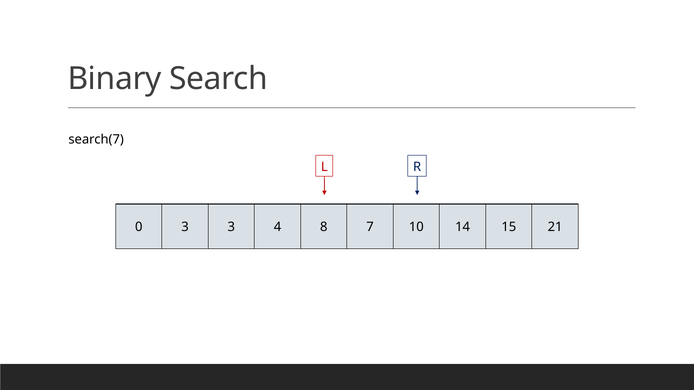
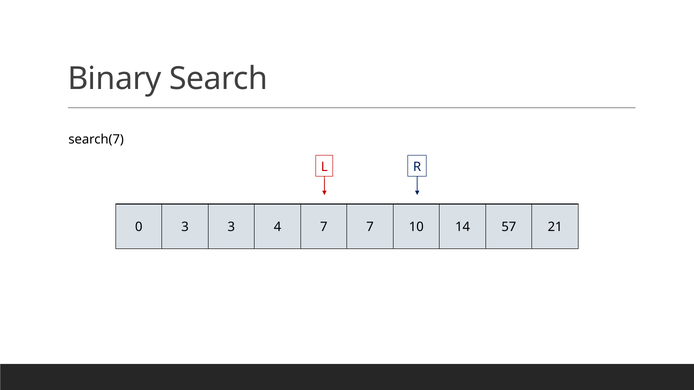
4 8: 8 -> 7
15: 15 -> 57
